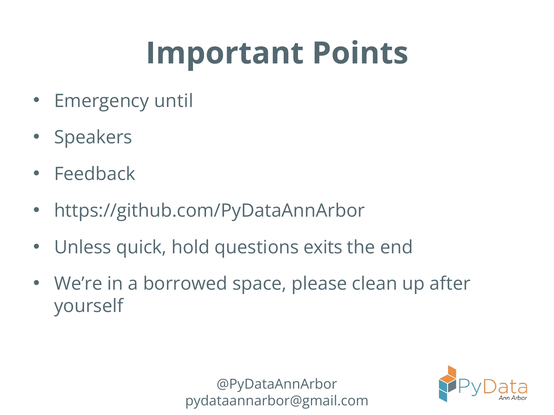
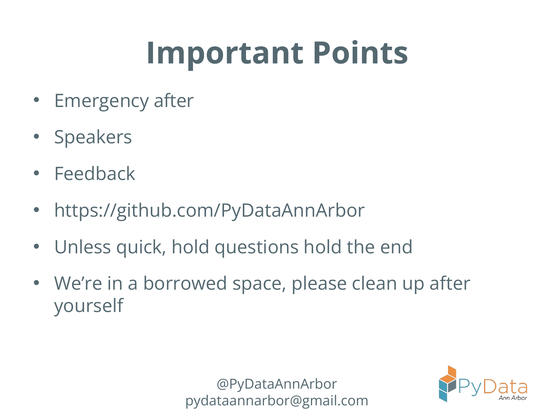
Emergency until: until -> after
questions exits: exits -> hold
